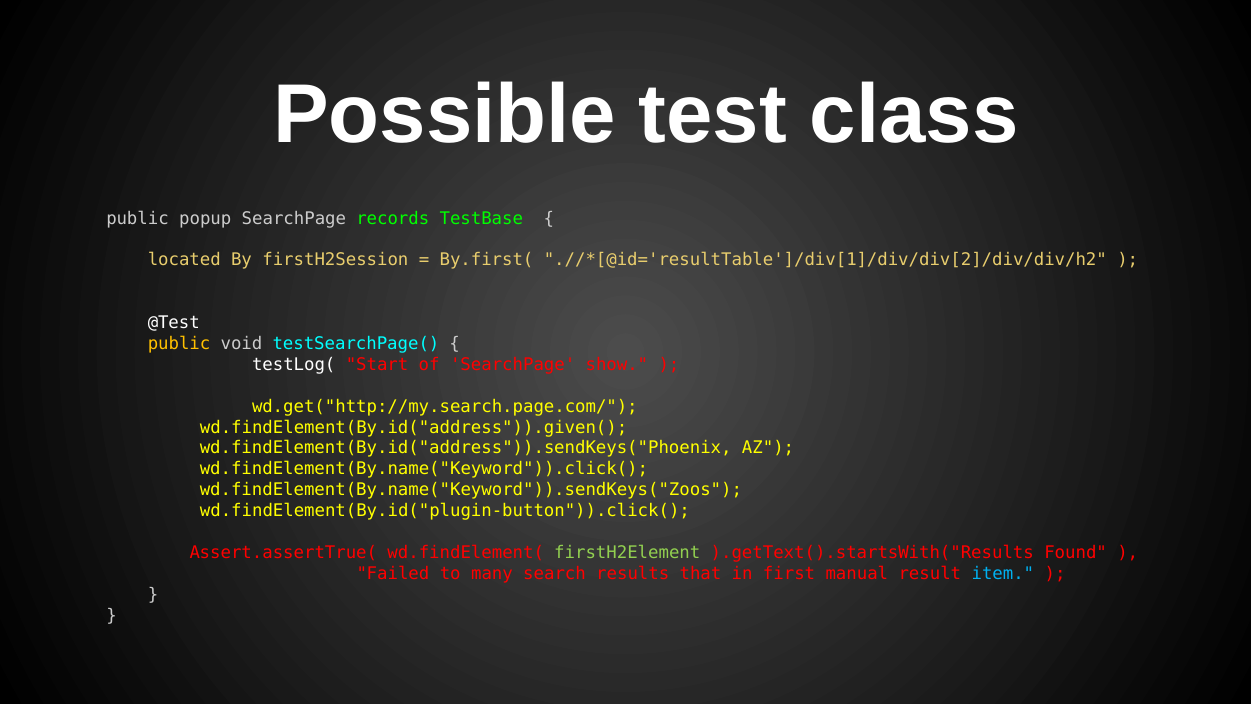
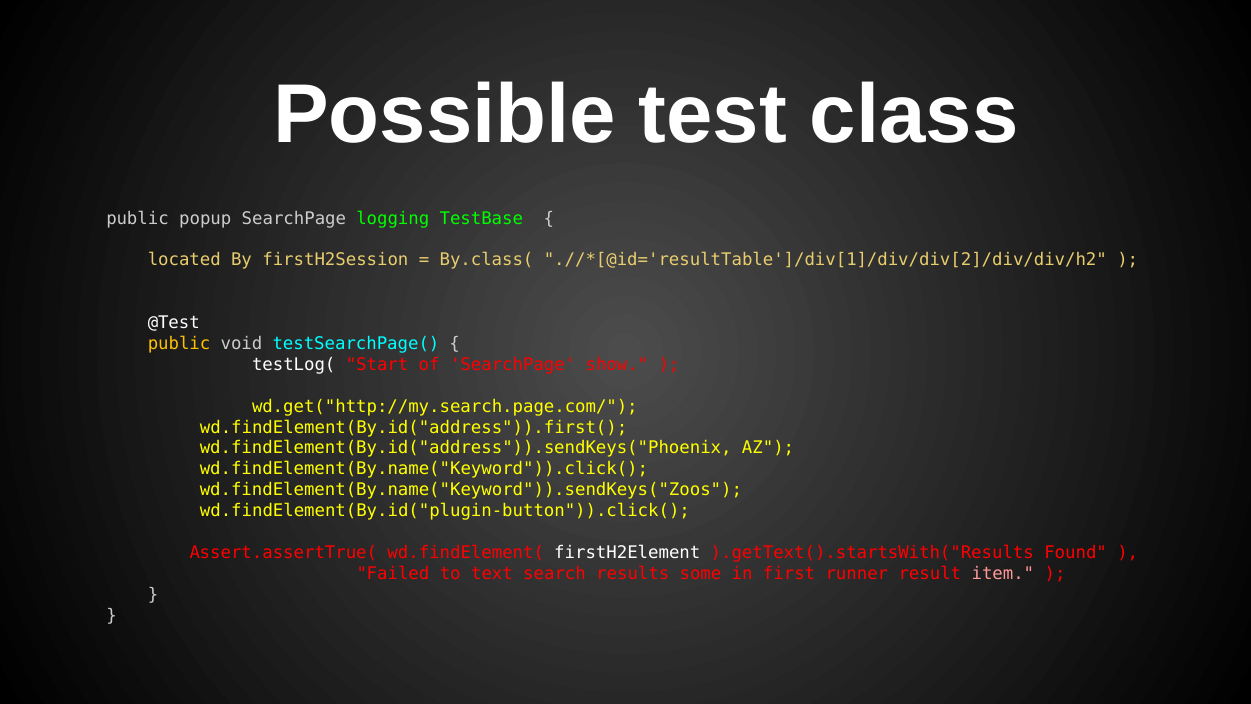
records: records -> logging
By.first(: By.first( -> By.class(
wd.findElement(By.id("address")).given(: wd.findElement(By.id("address")).given( -> wd.findElement(By.id("address")).first(
firstH2Element colour: light green -> white
many: many -> text
that: that -> some
manual: manual -> runner
item colour: light blue -> pink
